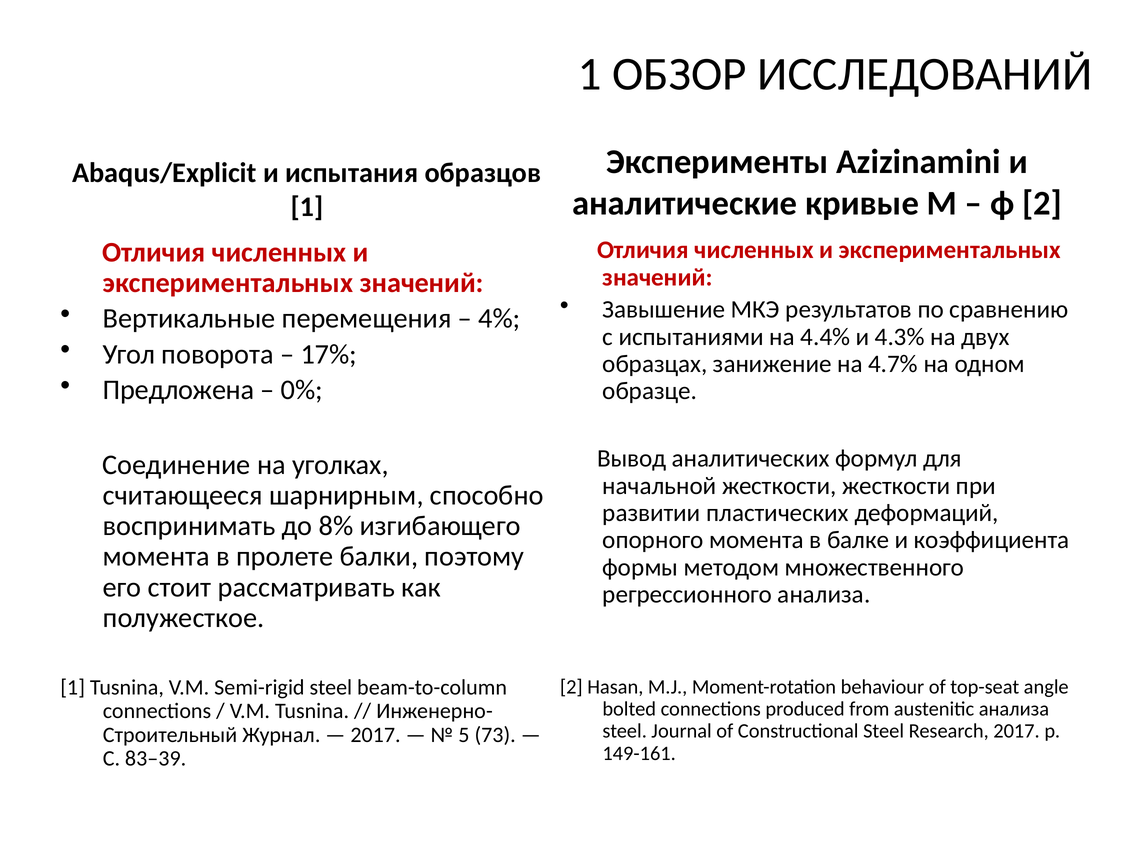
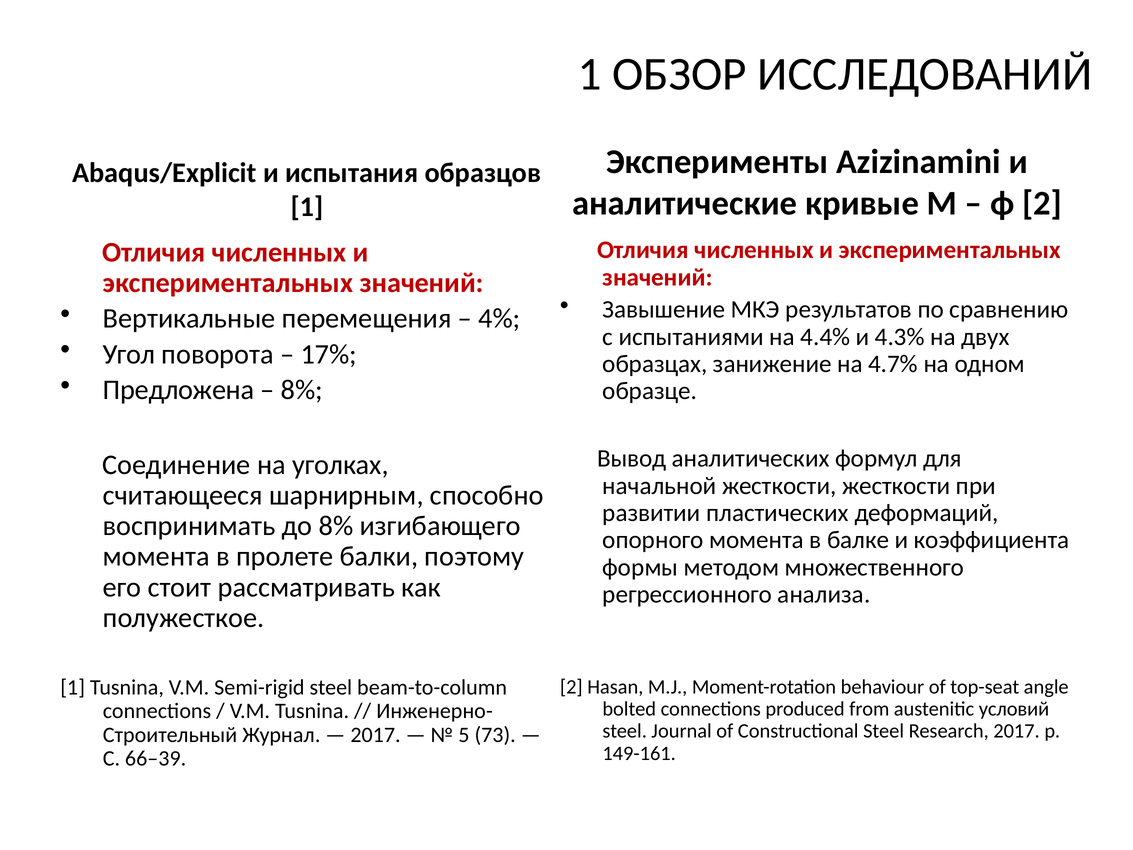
0% at (302, 390): 0% -> 8%
austenitic анализа: анализа -> условий
83–39: 83–39 -> 66–39
